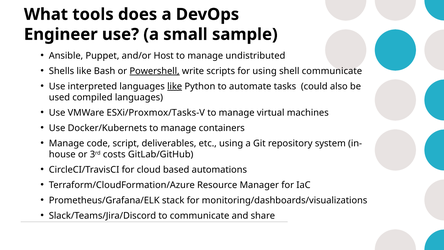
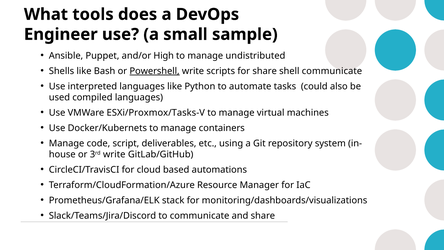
Host: Host -> High
for using: using -> share
like at (175, 86) underline: present -> none
3rd costs: costs -> write
